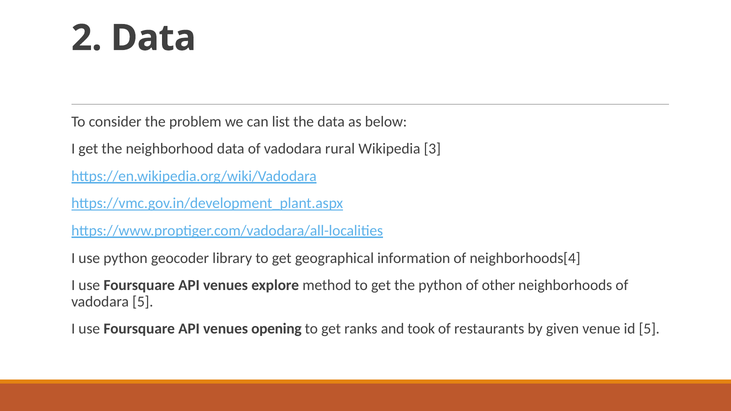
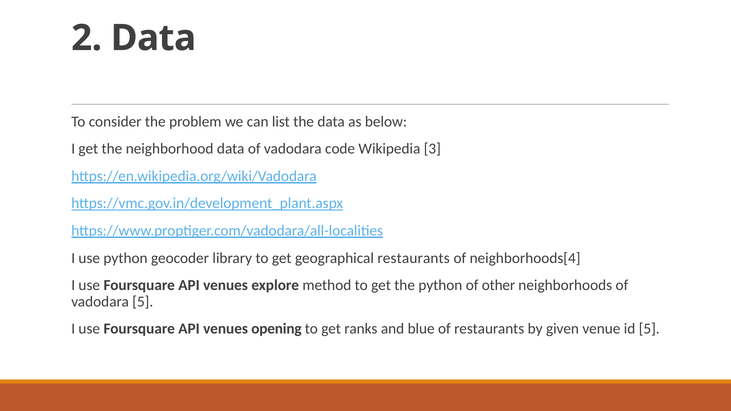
rural: rural -> code
geographical information: information -> restaurants
took: took -> blue
